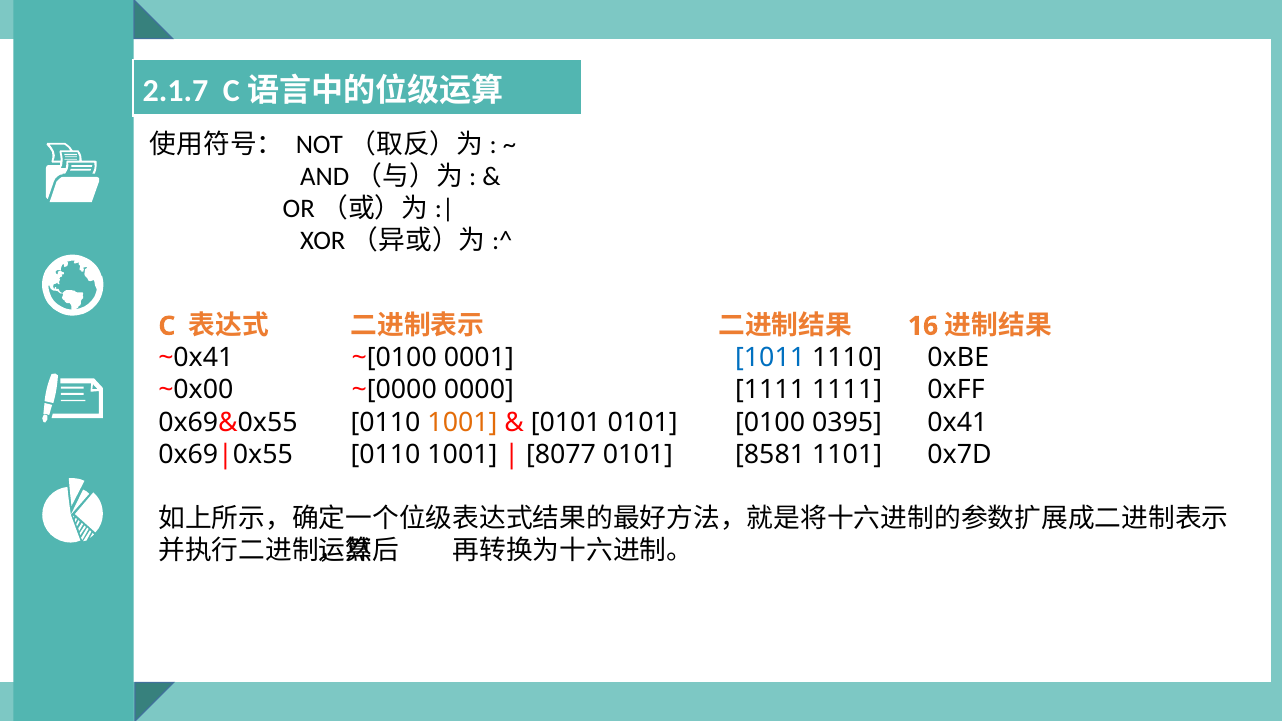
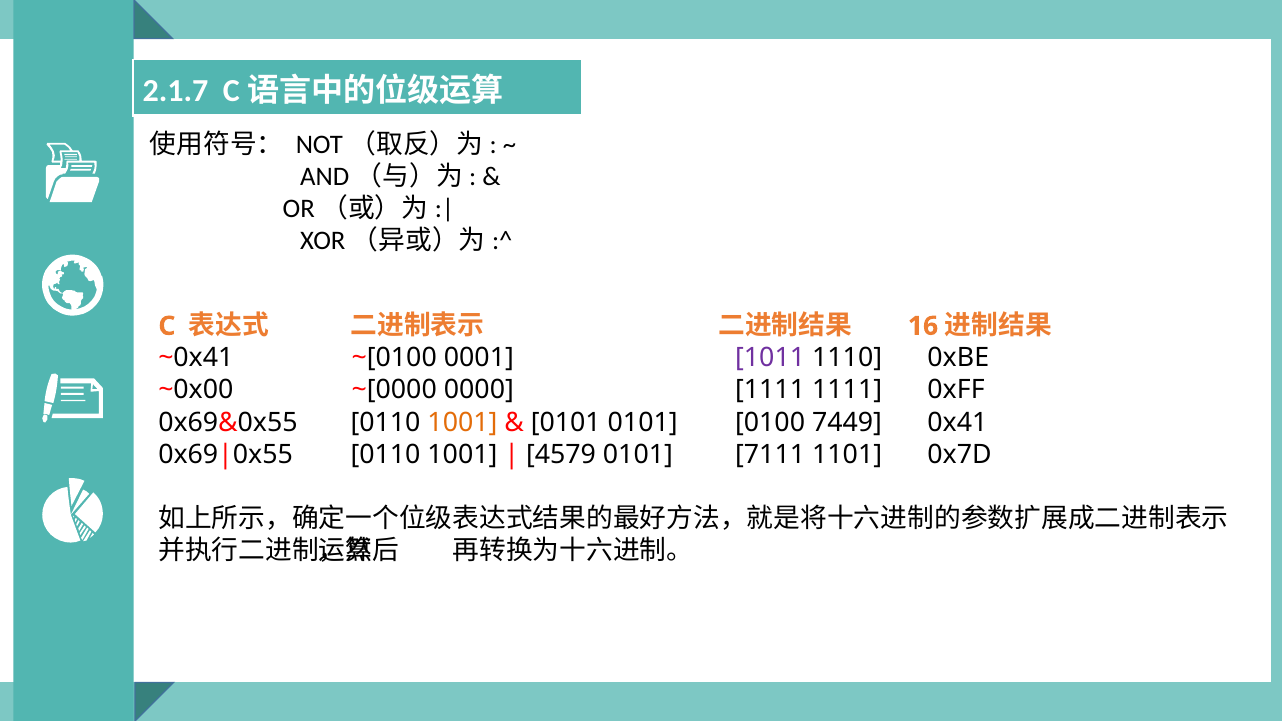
1011 colour: blue -> purple
0395: 0395 -> 7449
8077: 8077 -> 4579
8581: 8581 -> 7111
